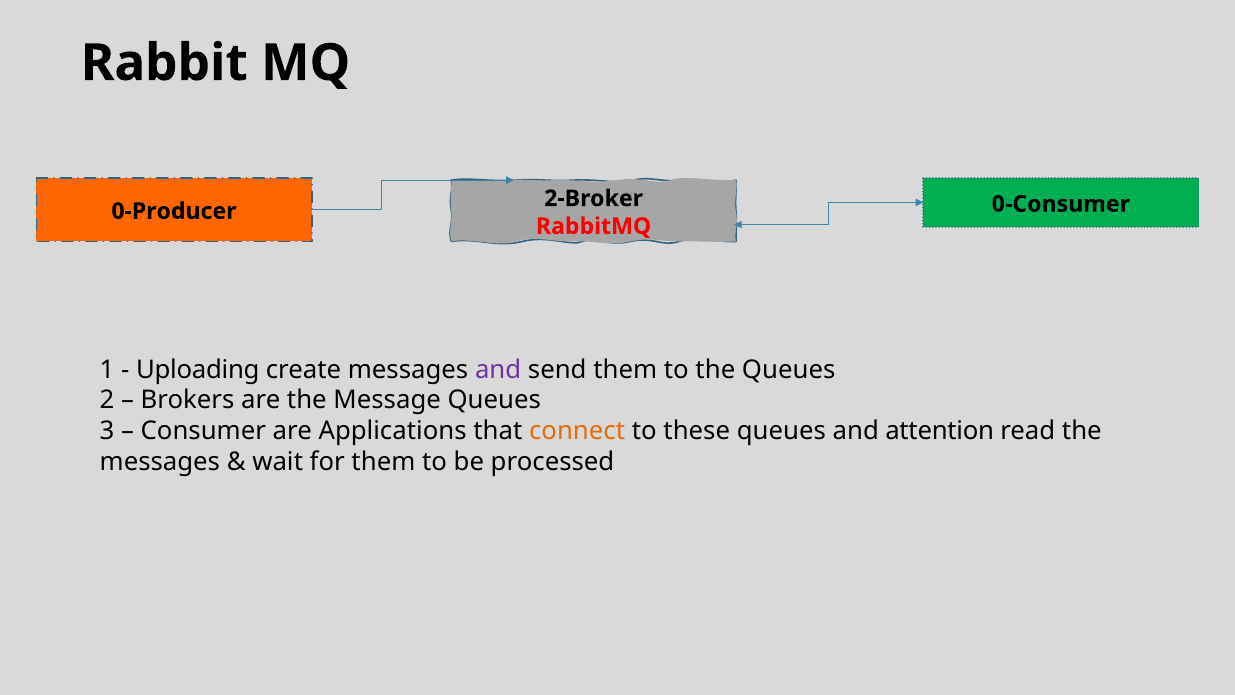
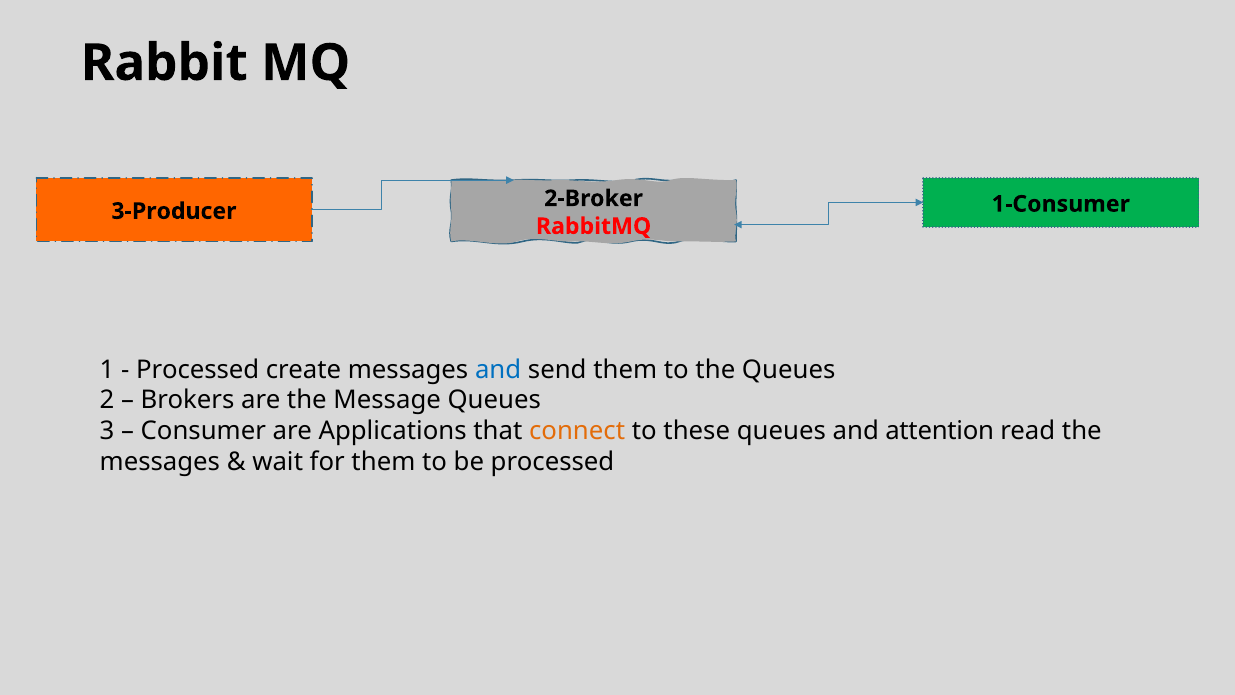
0-Consumer: 0-Consumer -> 1-Consumer
0-Producer: 0-Producer -> 3-Producer
Uploading at (198, 369): Uploading -> Processed
and at (498, 369) colour: purple -> blue
